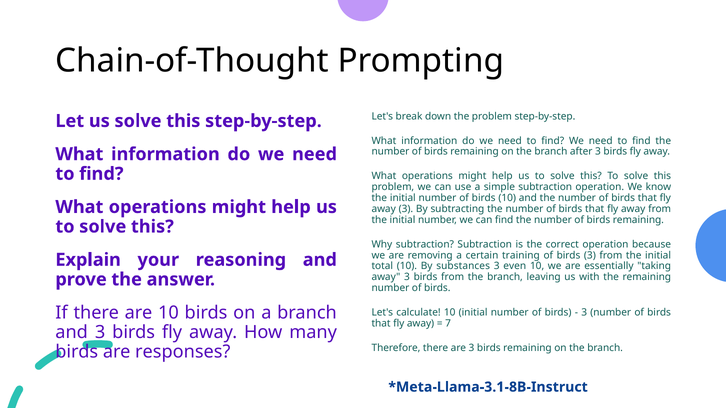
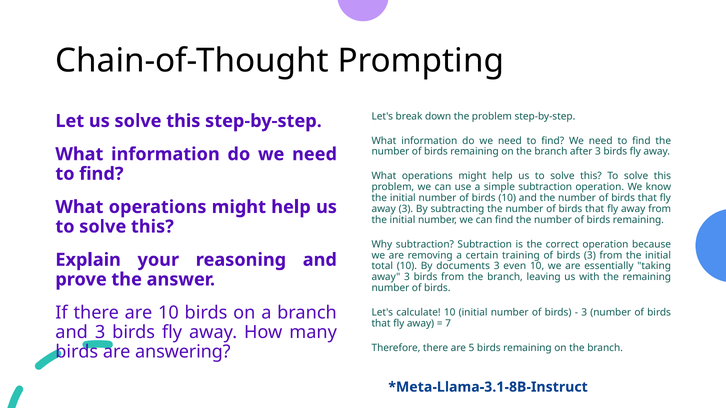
substances: substances -> documents
are 3: 3 -> 5
responses: responses -> answering
